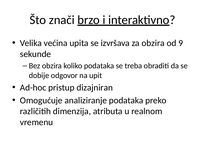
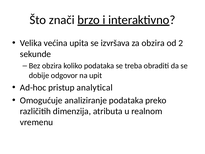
9: 9 -> 2
dizajniran: dizajniran -> analytical
